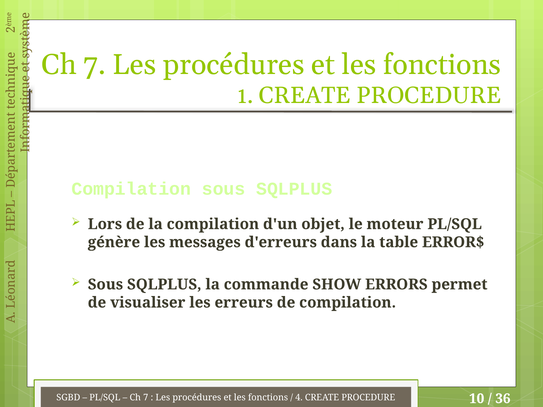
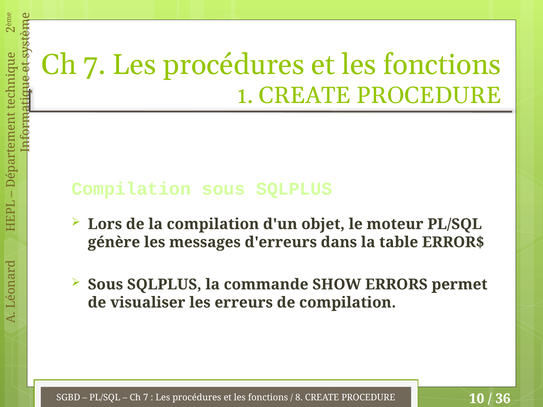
4: 4 -> 8
